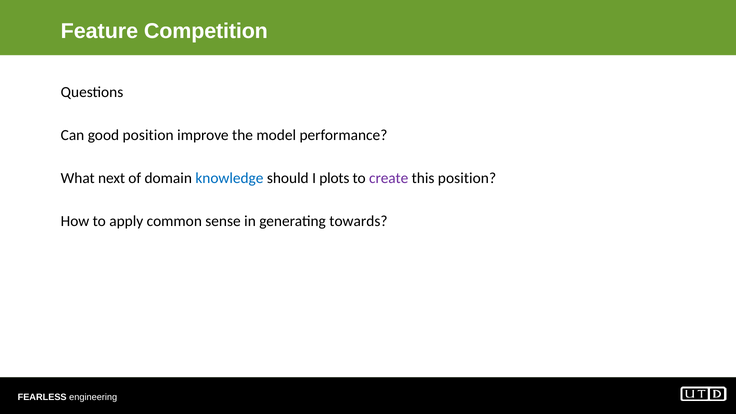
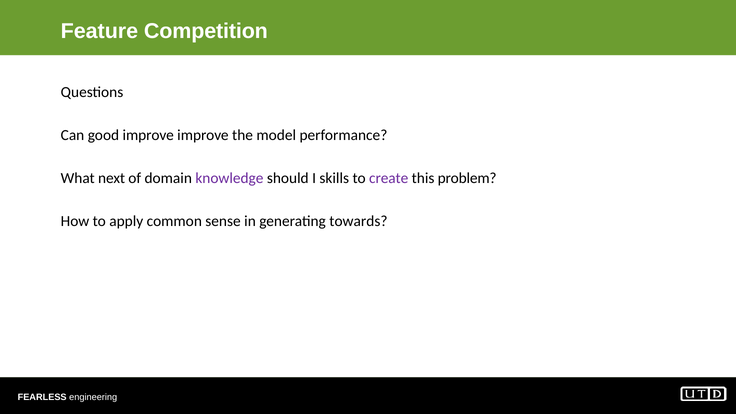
good position: position -> improve
knowledge colour: blue -> purple
plots: plots -> skills
this position: position -> problem
